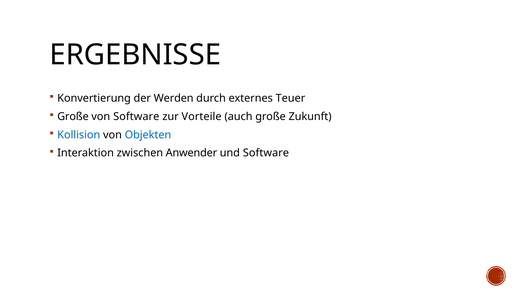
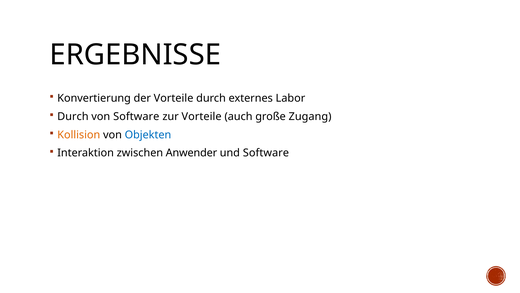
der Werden: Werden -> Vorteile
Teuer: Teuer -> Labor
Große at (73, 116): Große -> Durch
Zukunft: Zukunft -> Zugang
Kollision colour: blue -> orange
